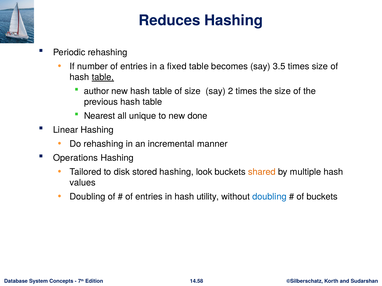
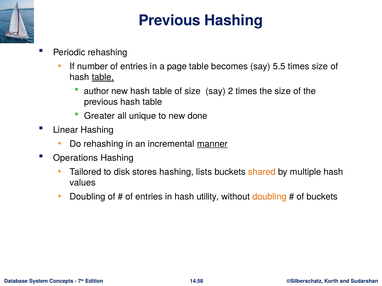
Reduces at (169, 21): Reduces -> Previous
fixed: fixed -> page
3.5: 3.5 -> 5.5
Nearest: Nearest -> Greater
manner underline: none -> present
stored: stored -> stores
look: look -> lists
doubling at (269, 197) colour: blue -> orange
